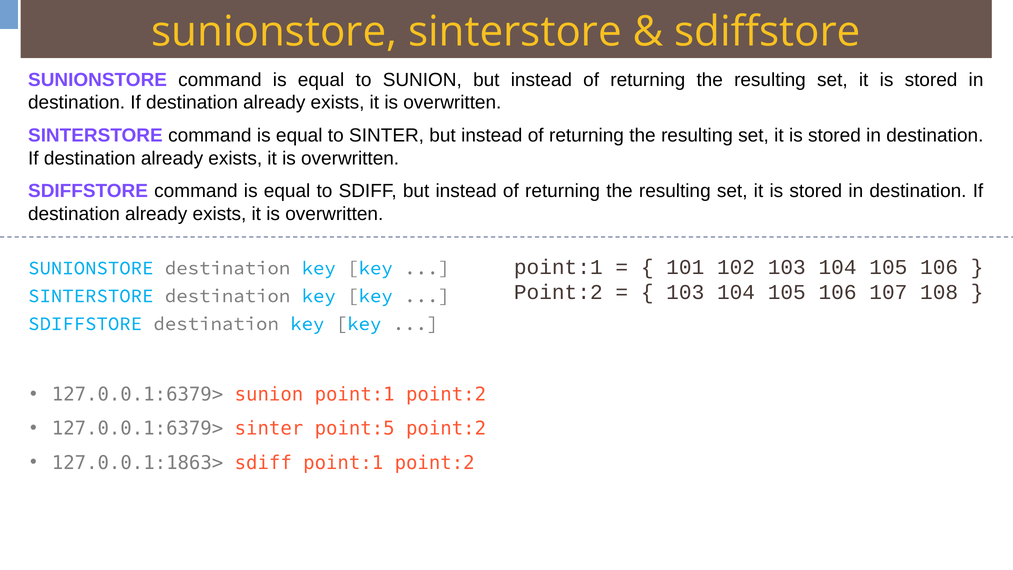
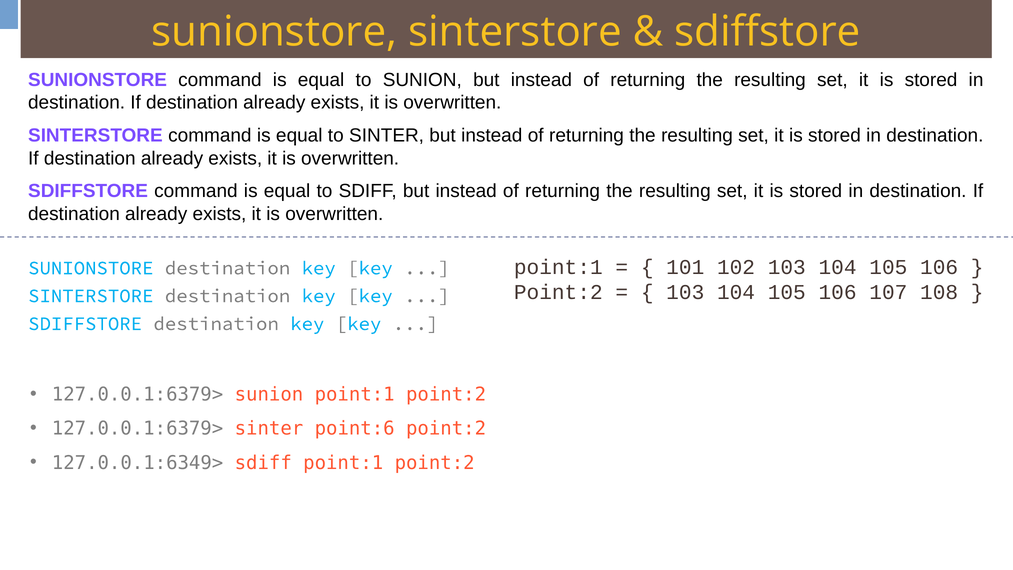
point:5: point:5 -> point:6
127.0.0.1:1863>: 127.0.0.1:1863> -> 127.0.0.1:6349>
